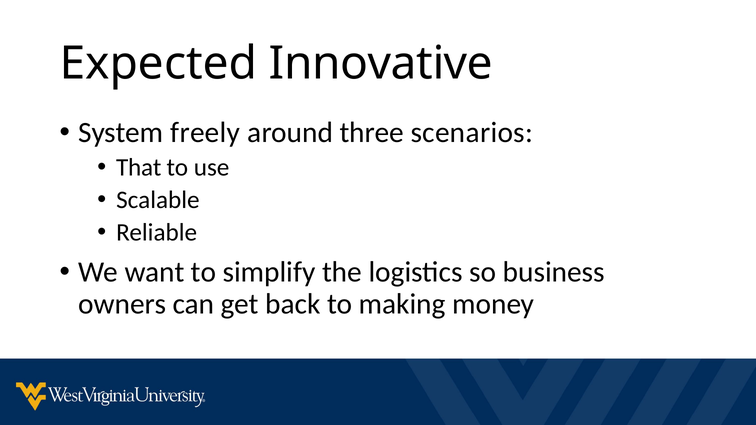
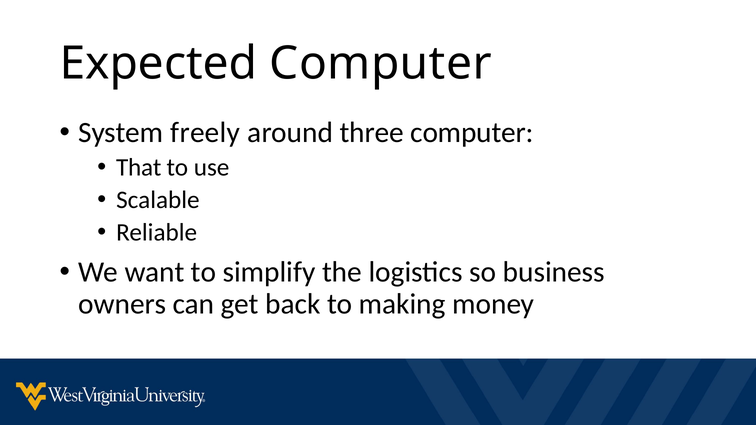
Expected Innovative: Innovative -> Computer
three scenarios: scenarios -> computer
